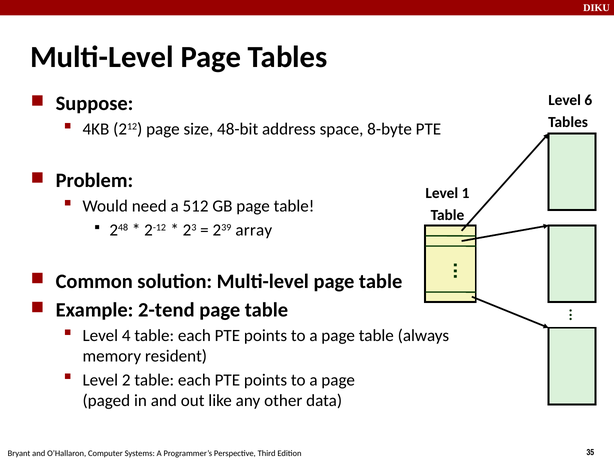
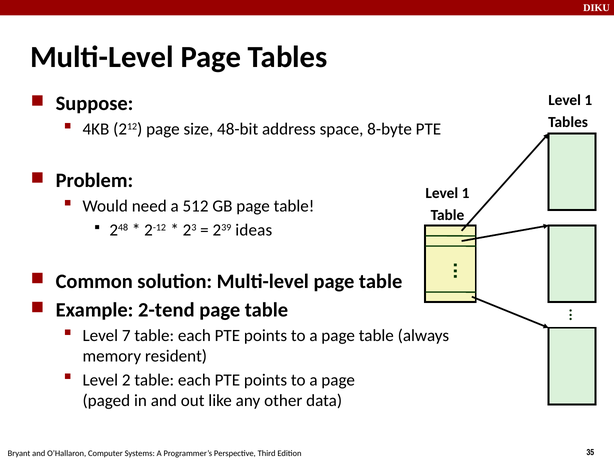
6 at (588, 100): 6 -> 1
array: array -> ideas
4: 4 -> 7
